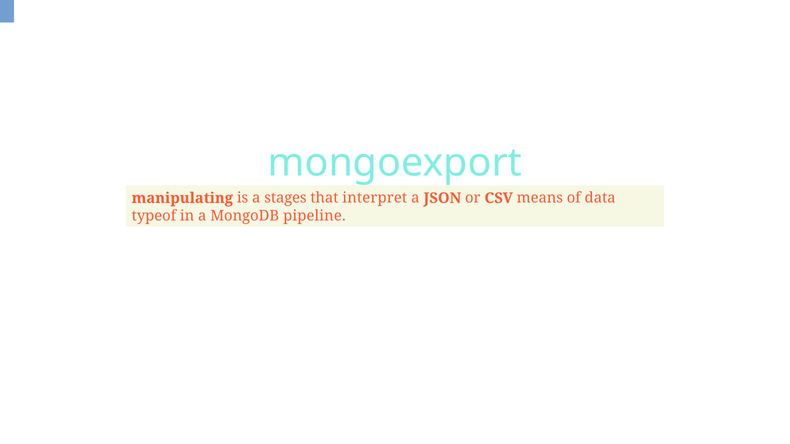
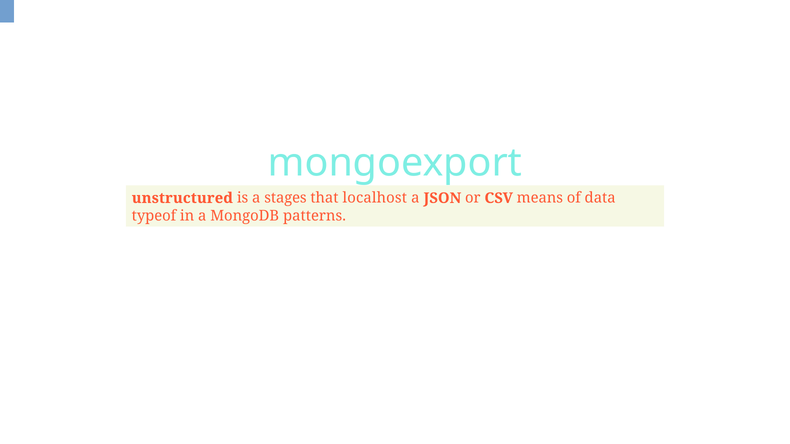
manipulating: manipulating -> unstructured
interpret: interpret -> localhost
pipeline: pipeline -> patterns
